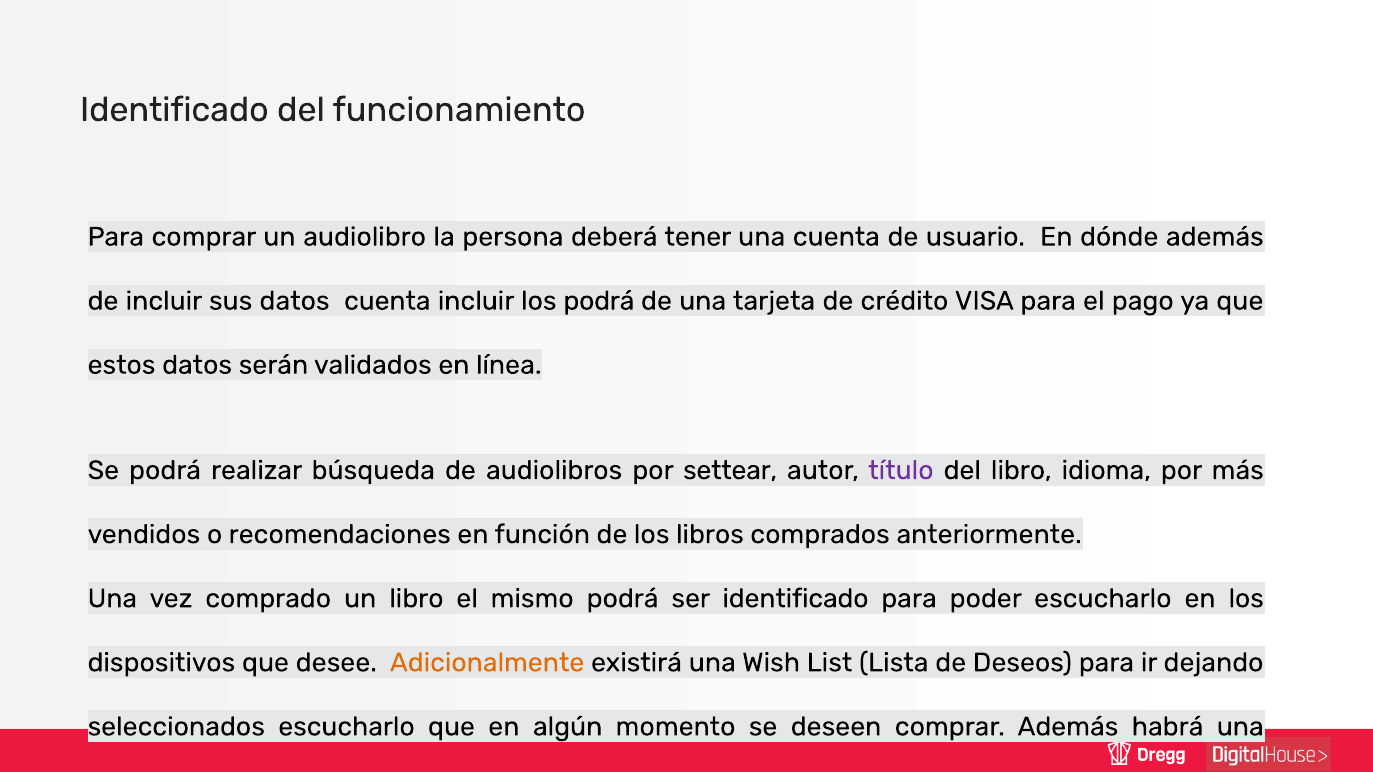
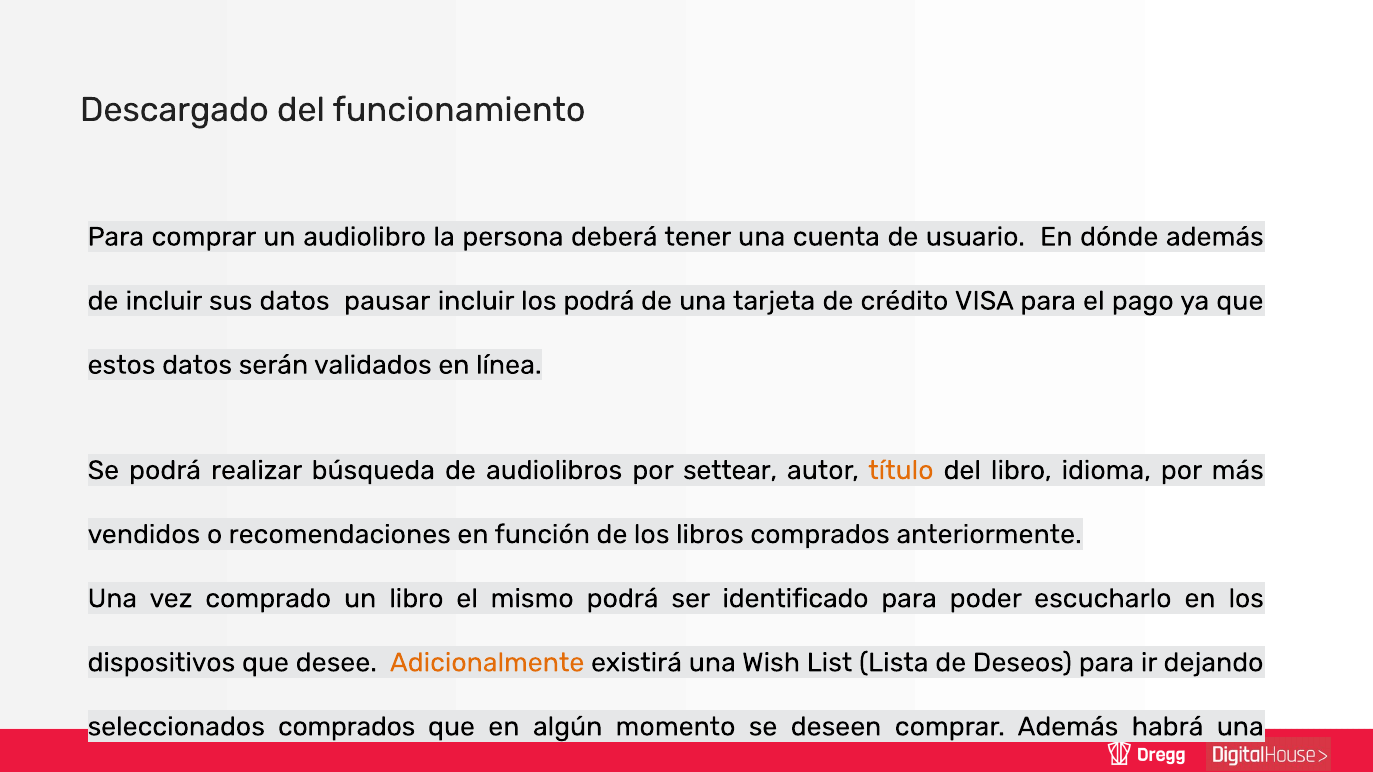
Identificado at (174, 110): Identificado -> Descargado
datos cuenta: cuenta -> pausar
título at (901, 470) colour: purple -> orange
seleccionados escucharlo: escucharlo -> comprados
